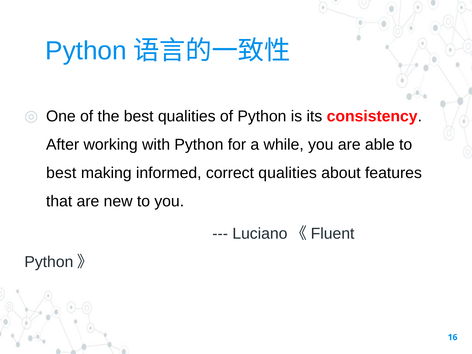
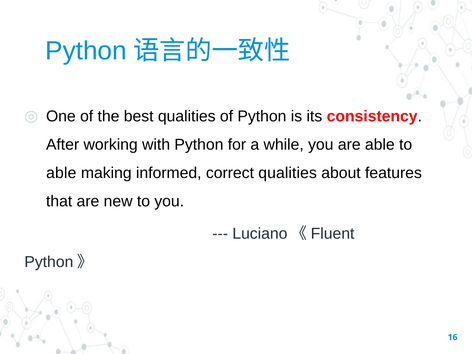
best at (61, 173): best -> able
